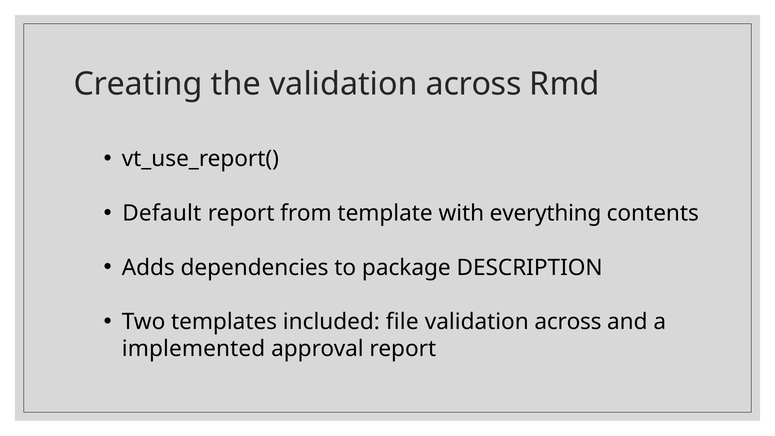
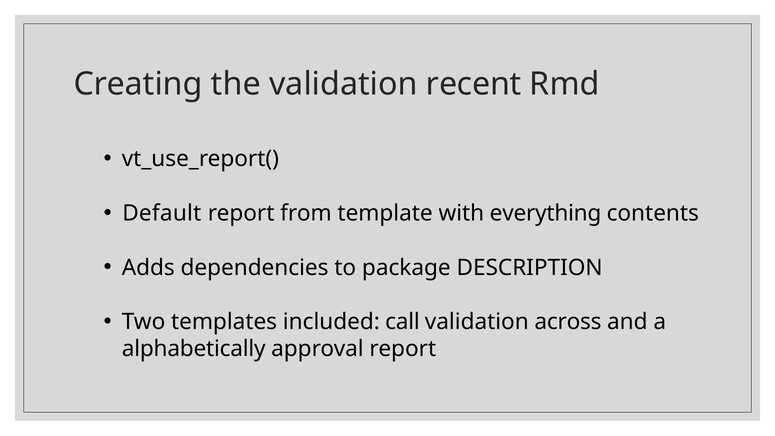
the validation across: across -> recent
file: file -> call
implemented: implemented -> alphabetically
